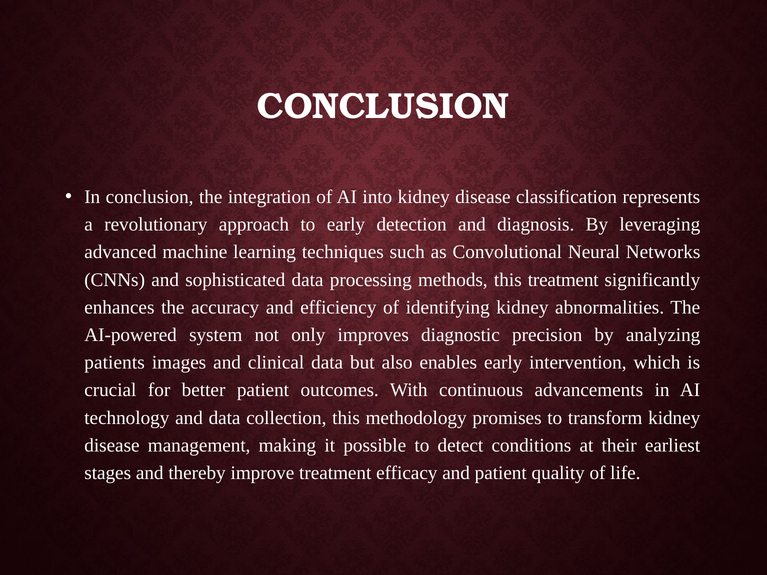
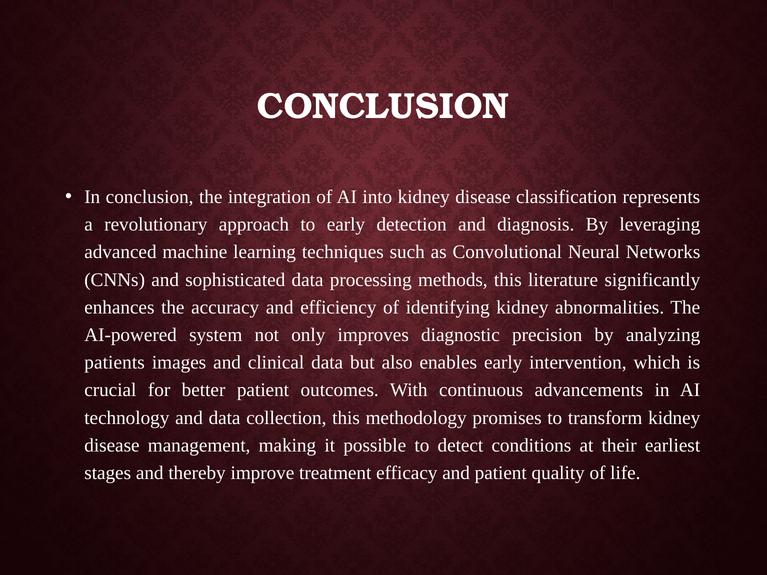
this treatment: treatment -> literature
